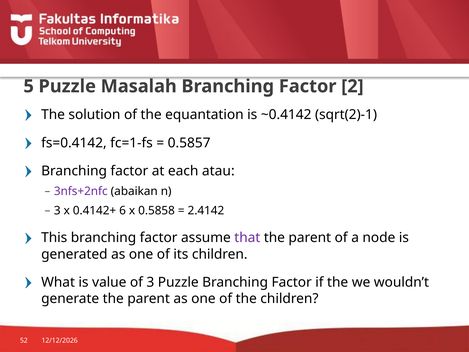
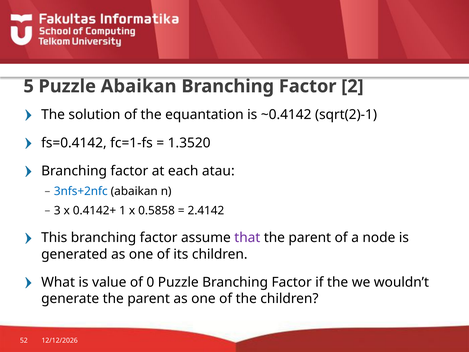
Puzzle Masalah: Masalah -> Abaikan
0.5857: 0.5857 -> 1.3520
3nfs+2nfc colour: purple -> blue
6: 6 -> 1
of 3: 3 -> 0
